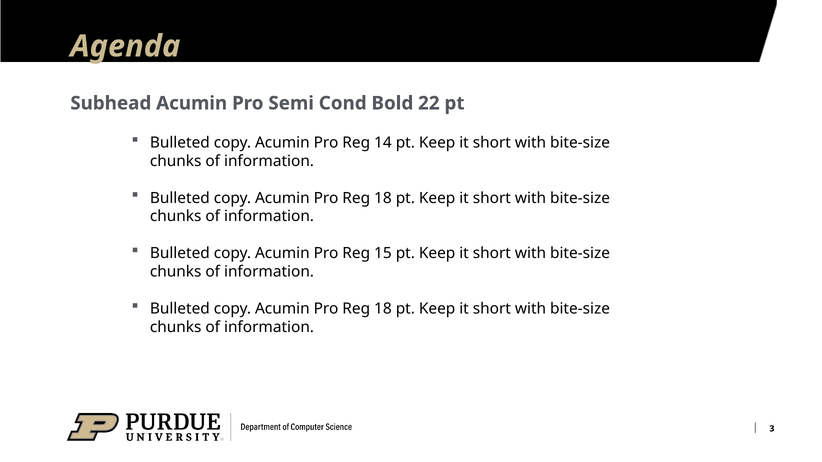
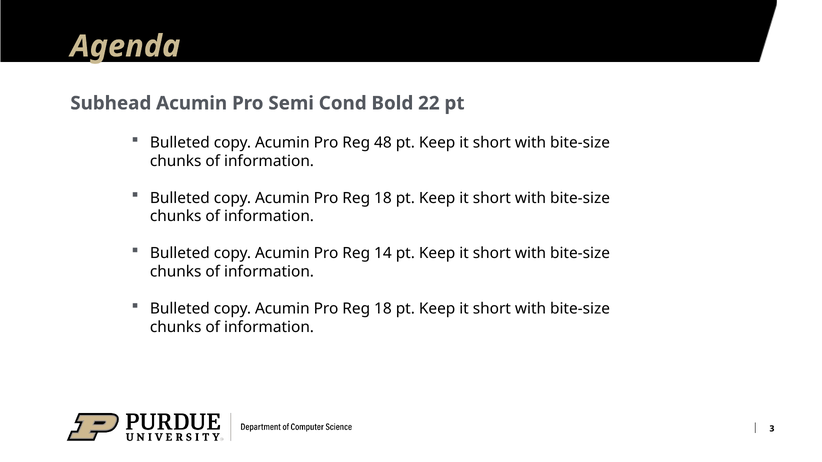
14: 14 -> 48
15: 15 -> 14
